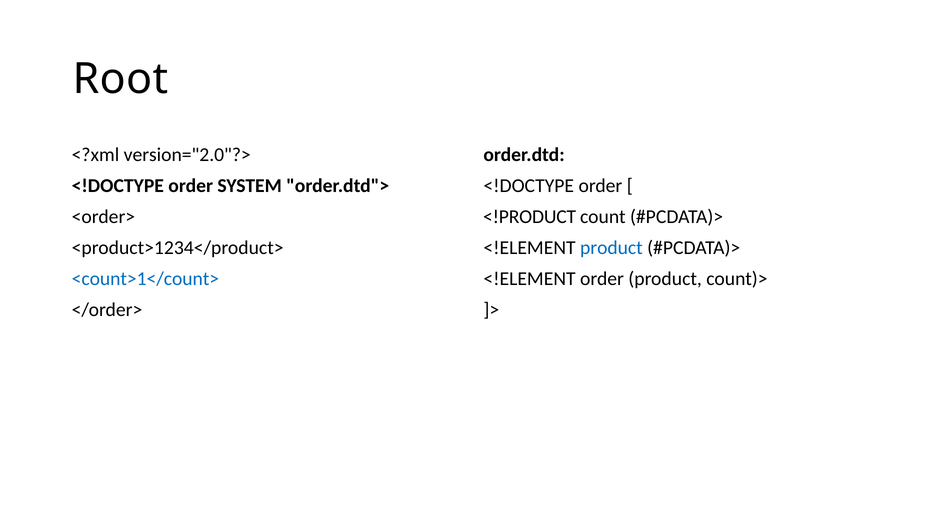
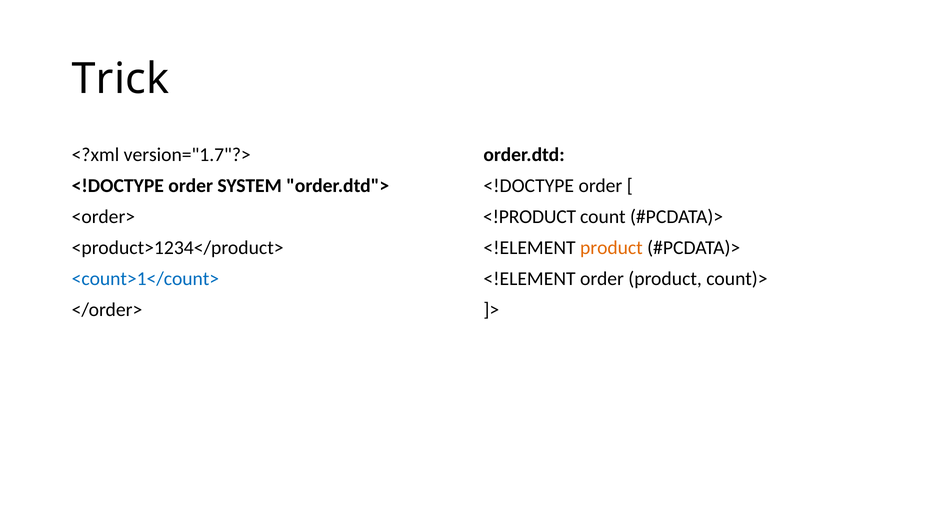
Root: Root -> Trick
version="2.0"?>: version="2.0"?> -> version="1.7"?>
product at (611, 248) colour: blue -> orange
